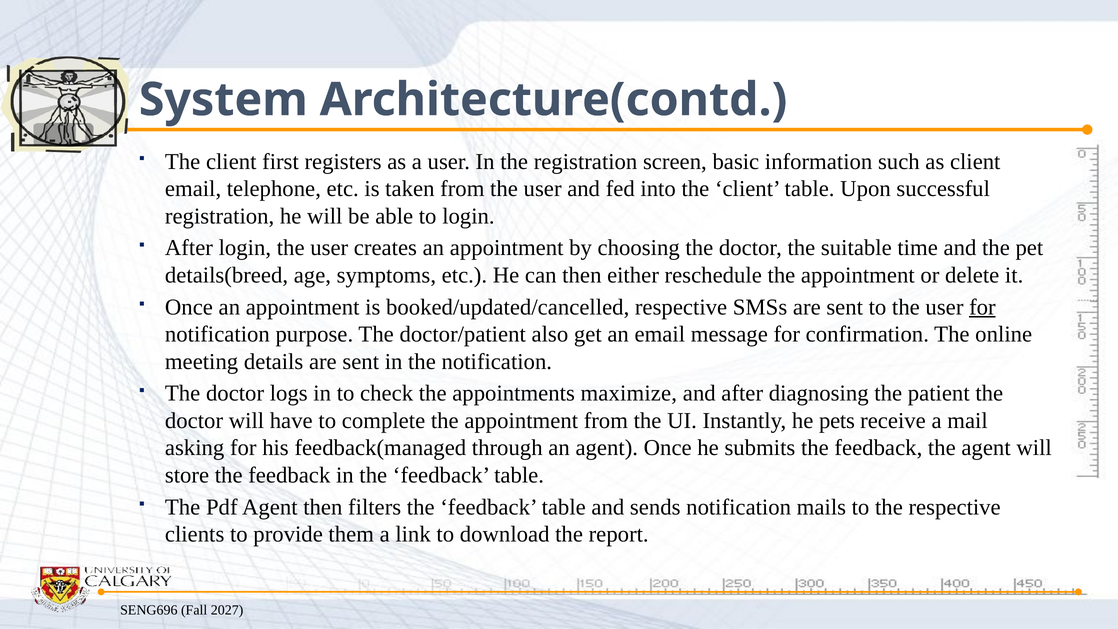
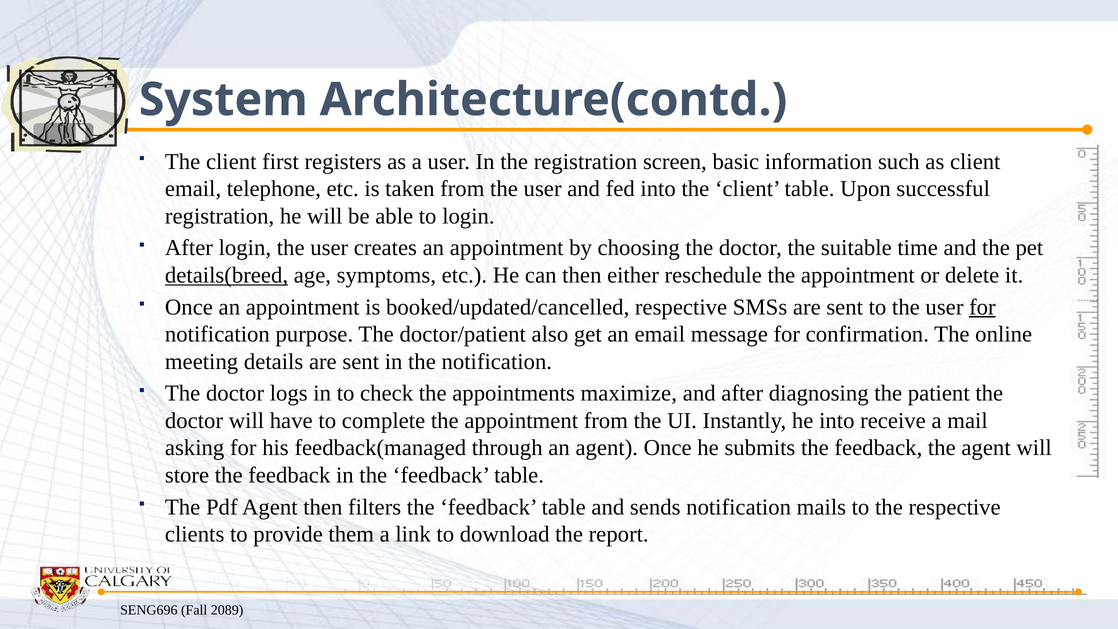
details(breed underline: none -> present
he pets: pets -> into
2027: 2027 -> 2089
